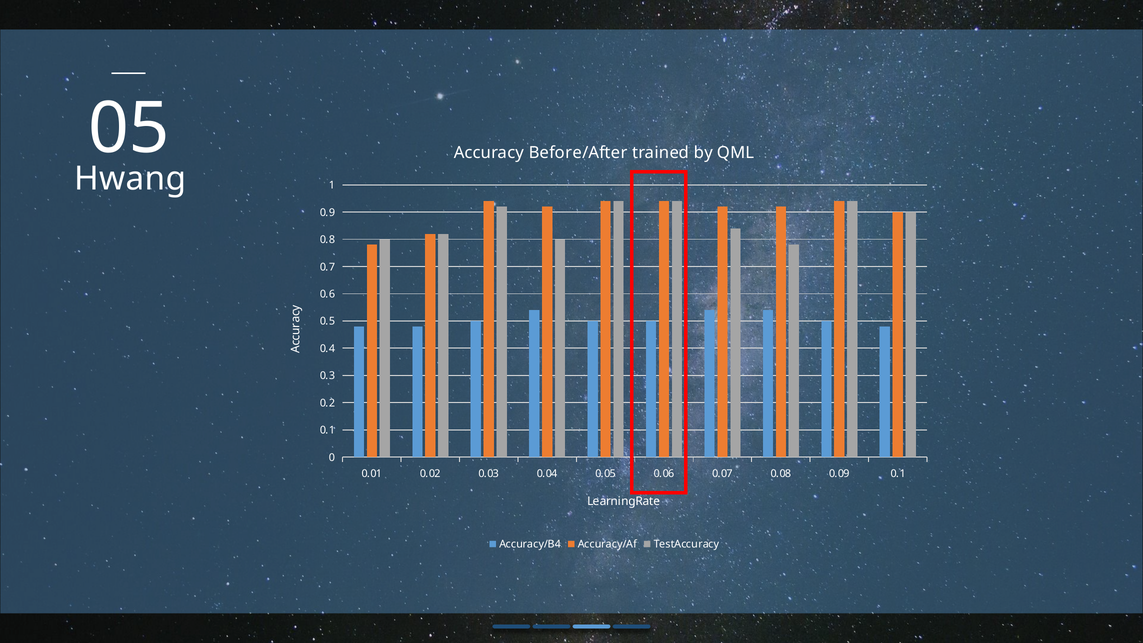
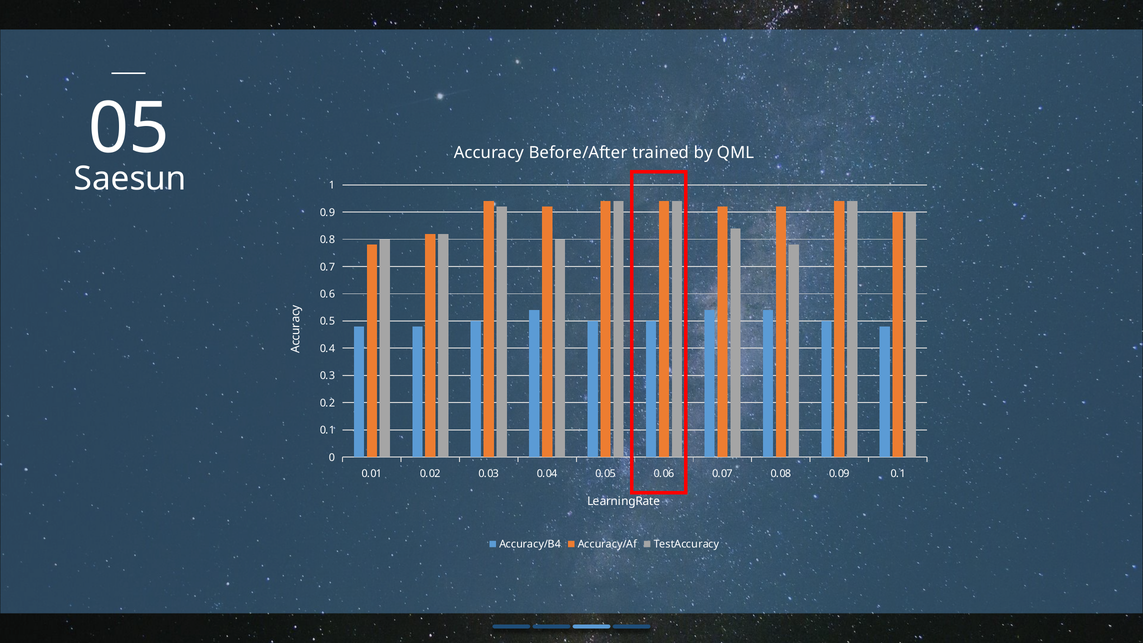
Hwang: Hwang -> Saesun
